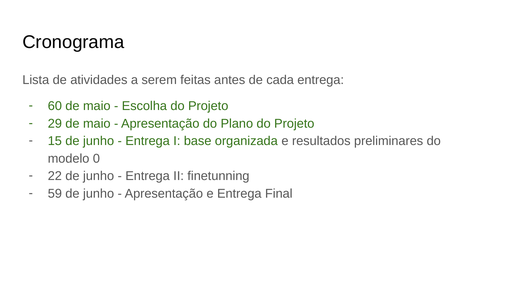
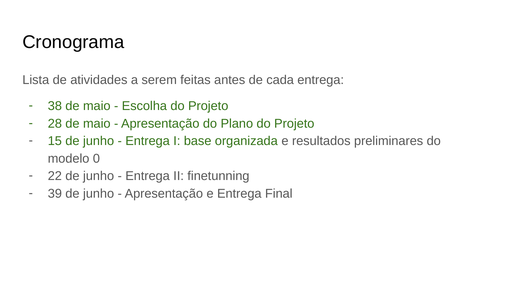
60: 60 -> 38
29: 29 -> 28
59: 59 -> 39
